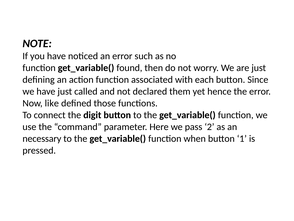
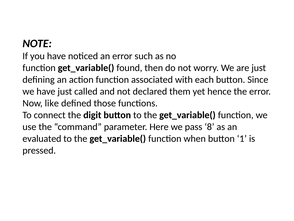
2: 2 -> 8
necessary: necessary -> evaluated
